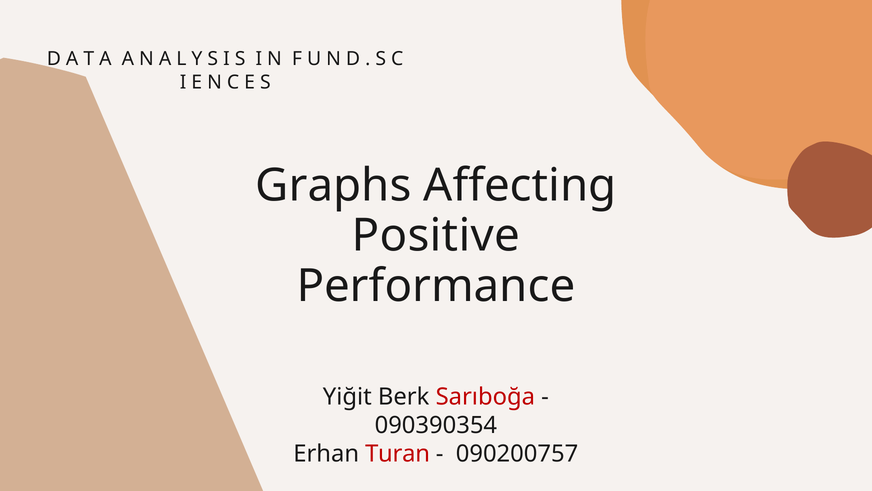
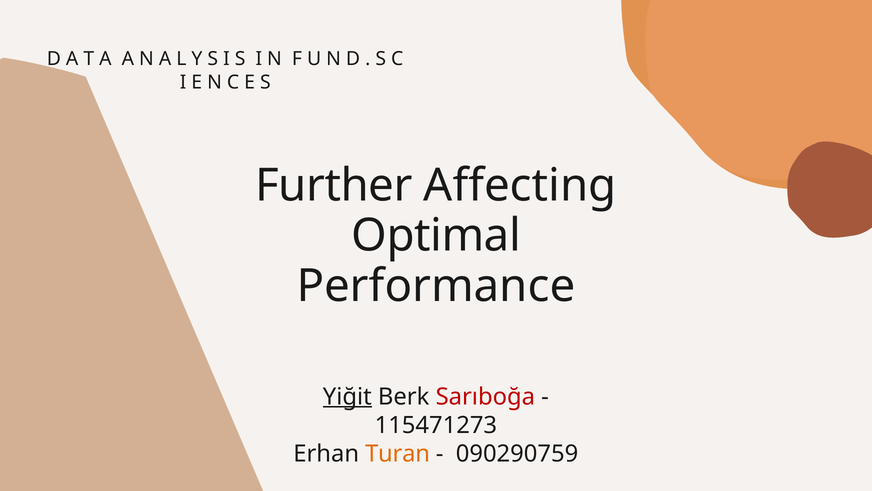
Graphs: Graphs -> Further
Positive: Positive -> Optimal
Yiğit underline: none -> present
090390354: 090390354 -> 115471273
Turan colour: red -> orange
090200757: 090200757 -> 090290759
